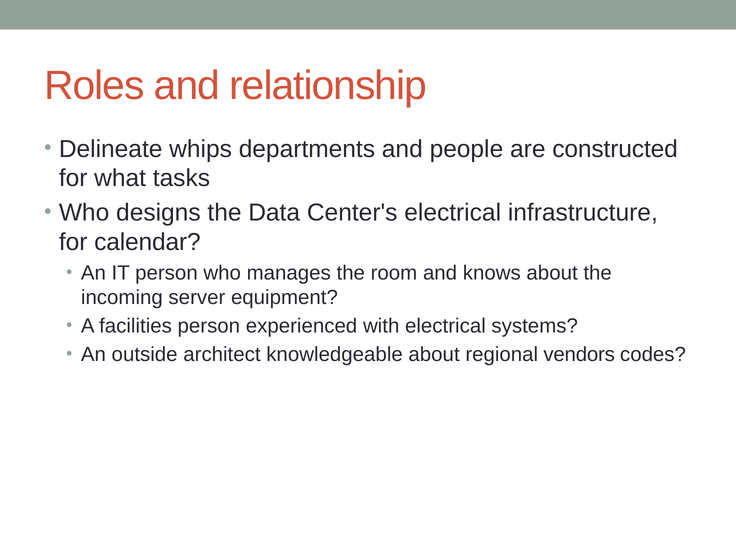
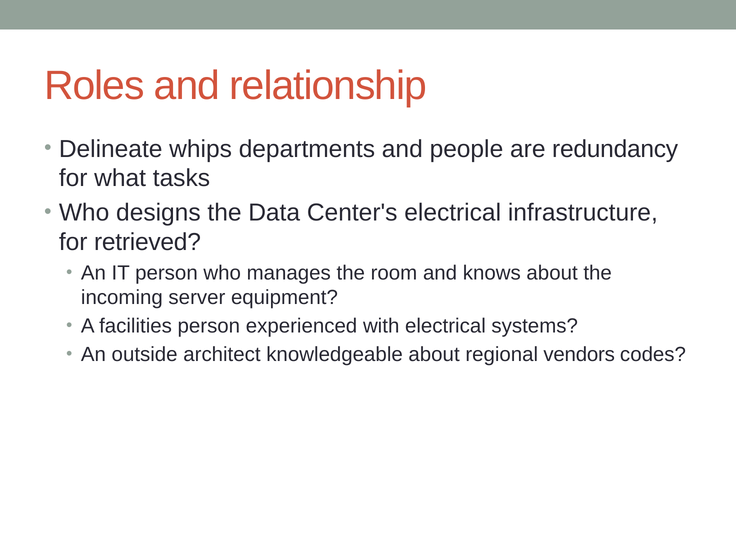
constructed: constructed -> redundancy
calendar: calendar -> retrieved
